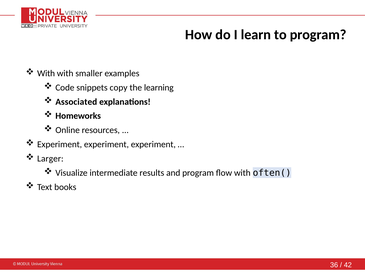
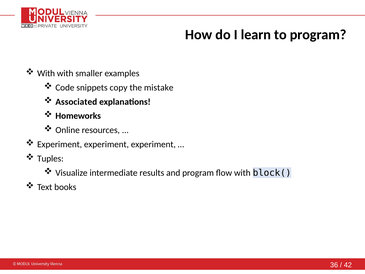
learning: learning -> mistake
Larger: Larger -> Tuples
often(: often( -> block(
